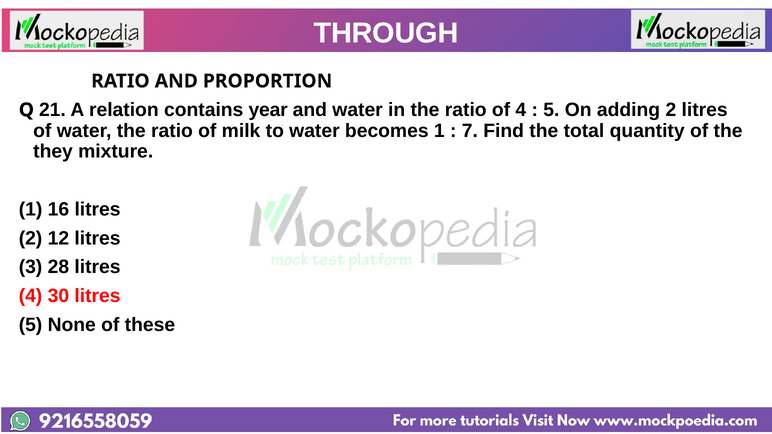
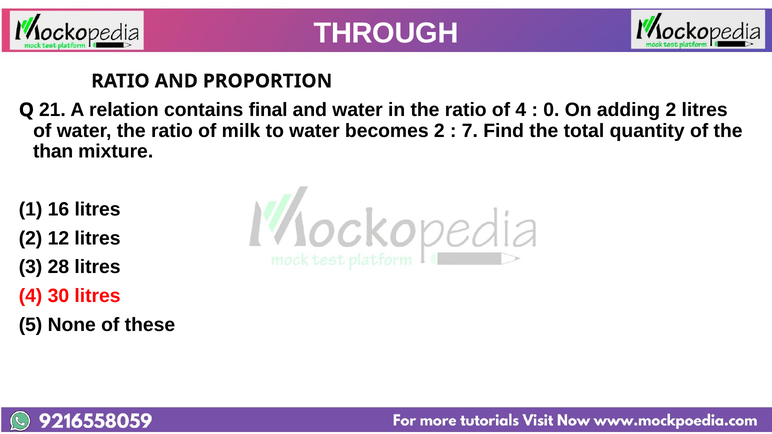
year: year -> final
5 at (551, 110): 5 -> 0
becomes 1: 1 -> 2
they: they -> than
